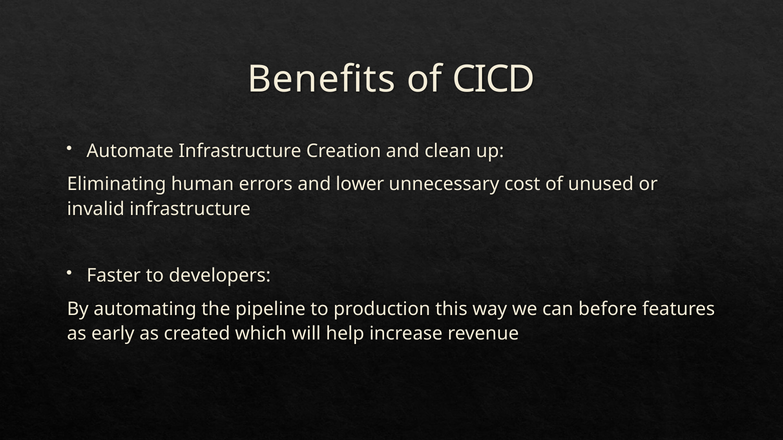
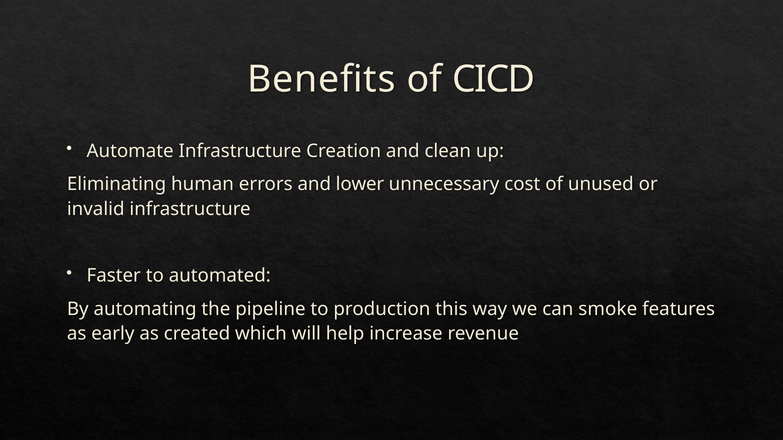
developers: developers -> automated
before: before -> smoke
